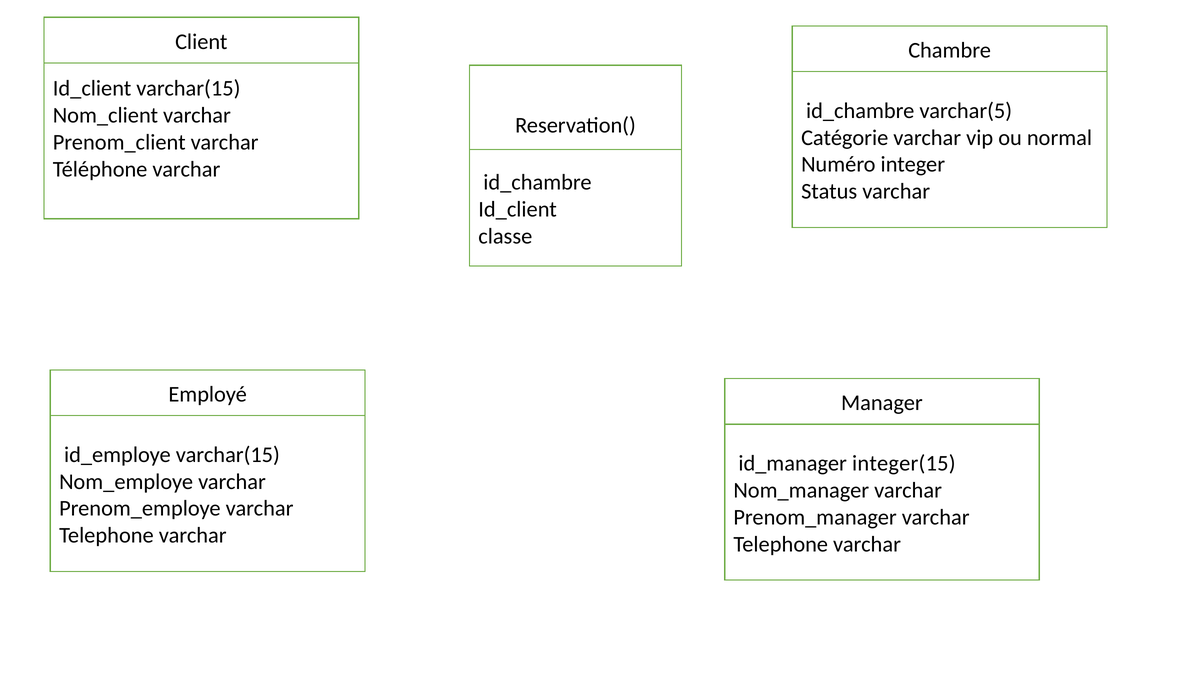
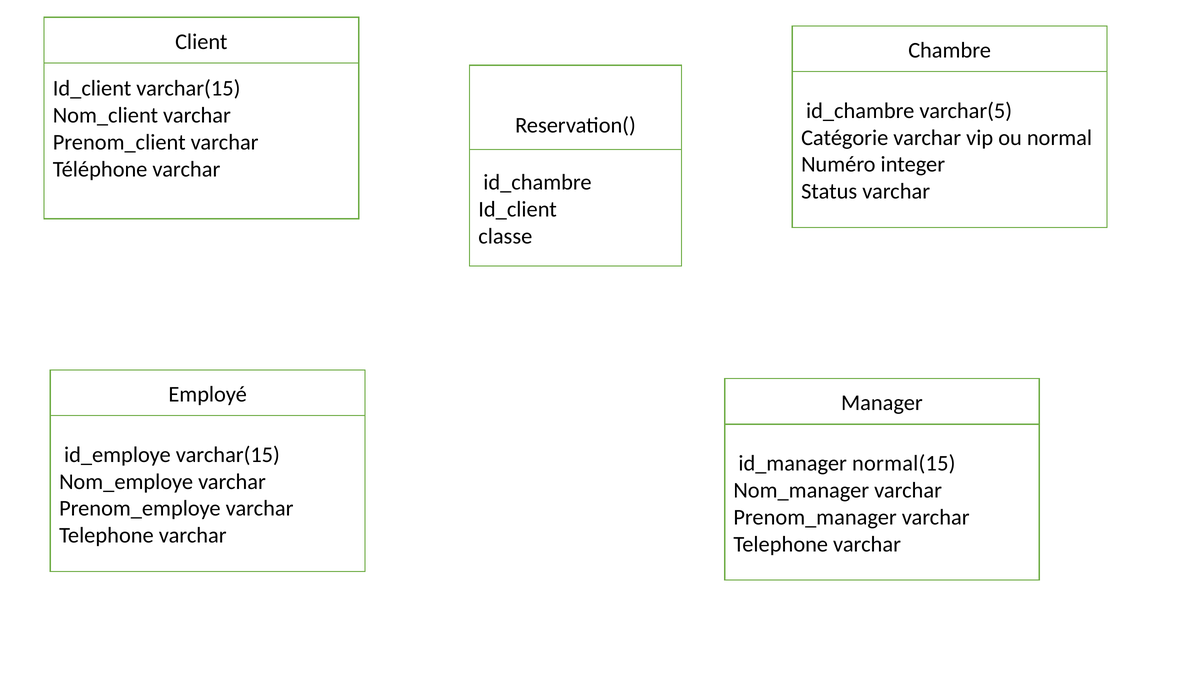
integer(15: integer(15 -> normal(15
